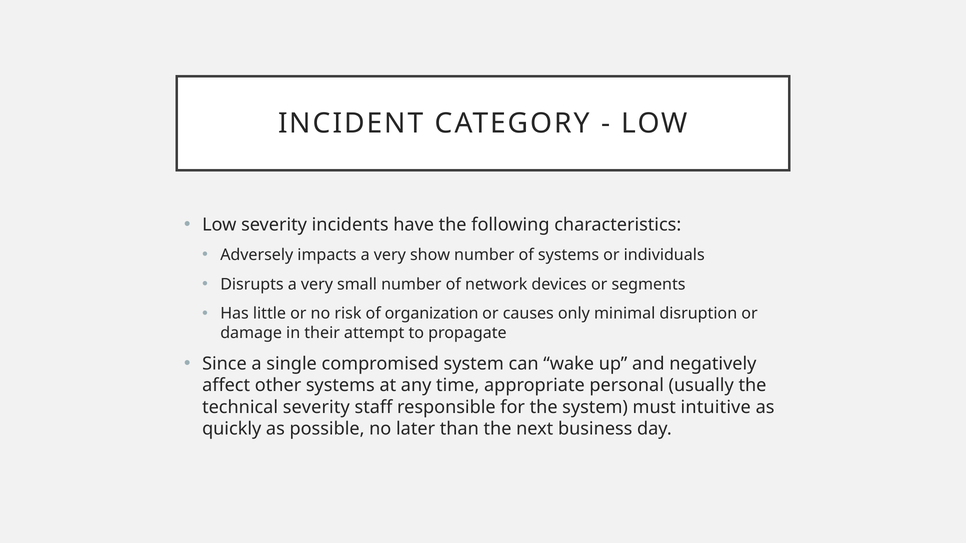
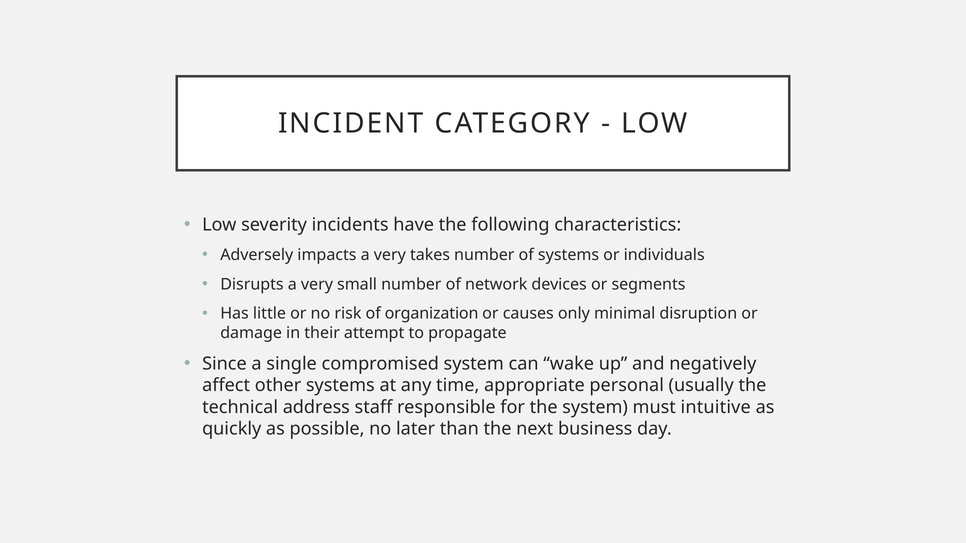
show: show -> takes
technical severity: severity -> address
